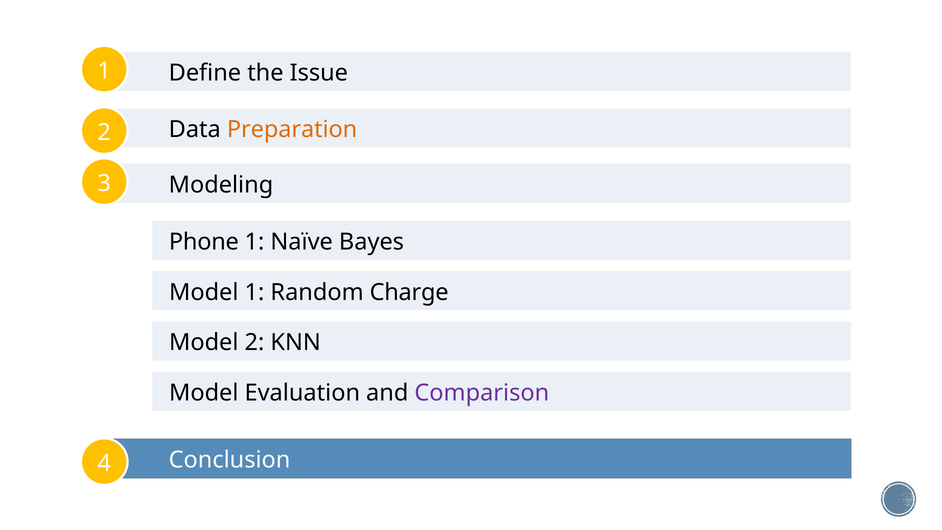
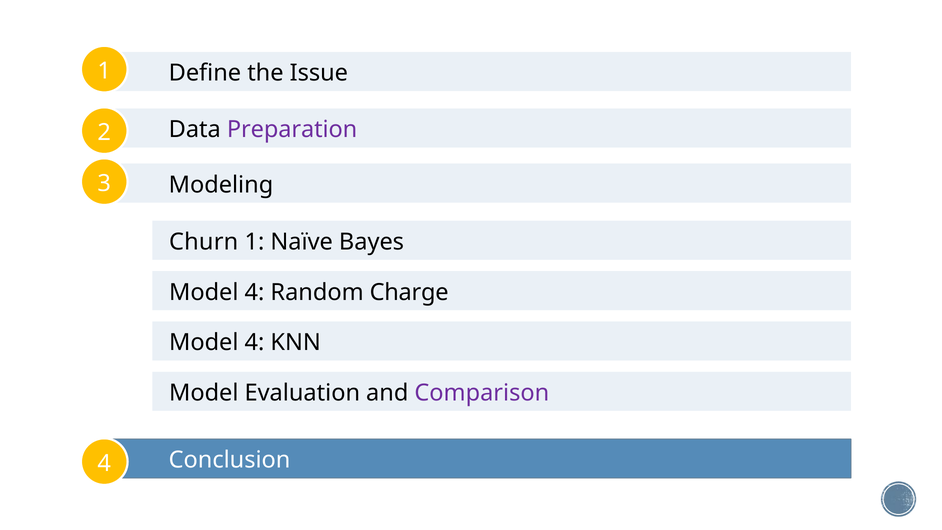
Preparation colour: orange -> purple
Phone: Phone -> Churn
1 at (254, 292): 1 -> 4
2 at (254, 342): 2 -> 4
